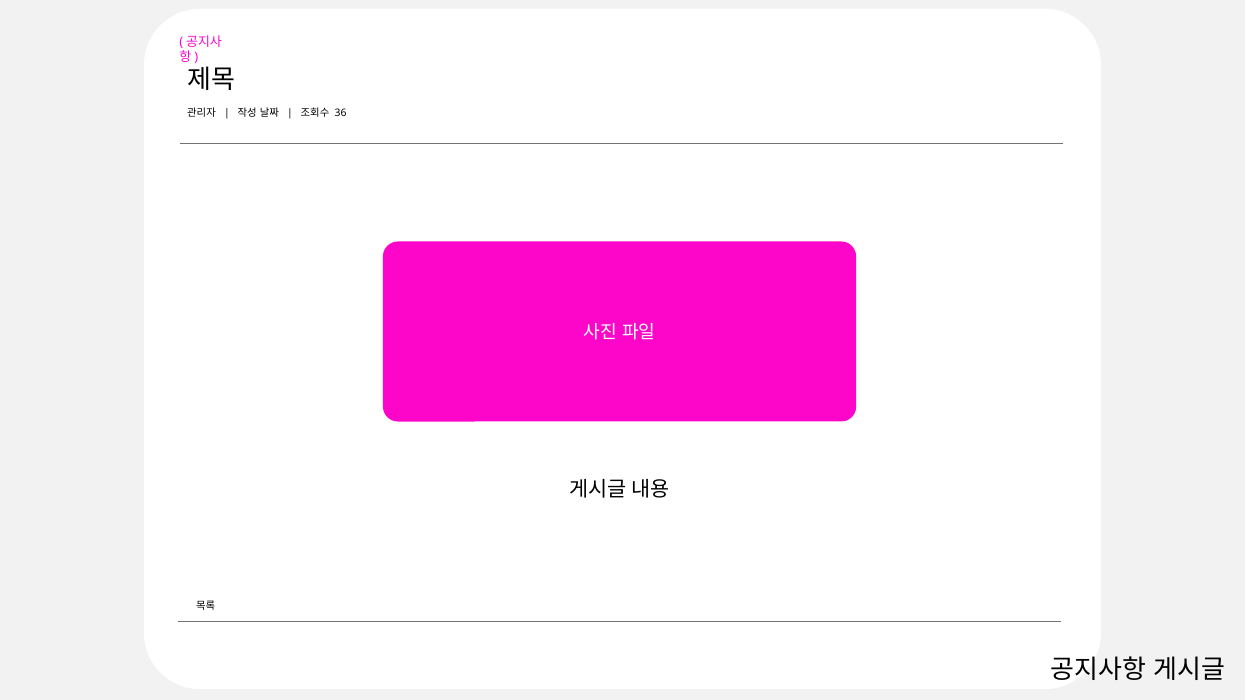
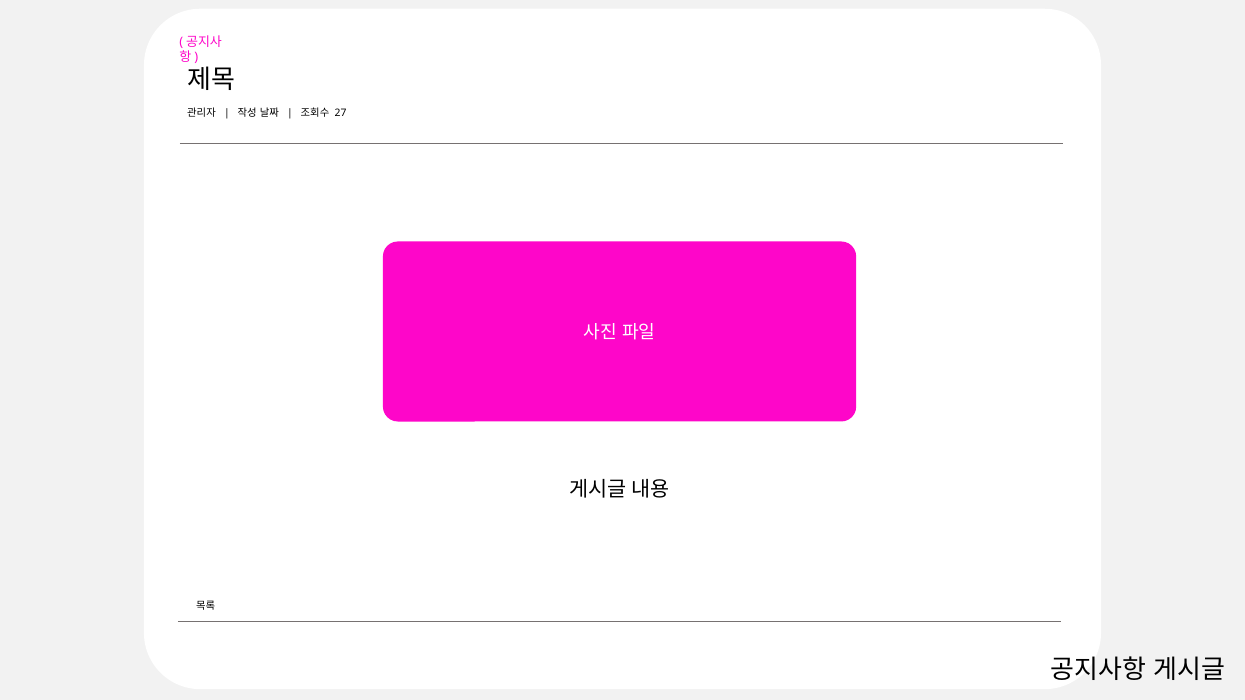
36: 36 -> 27
